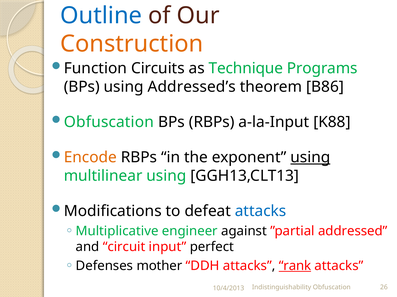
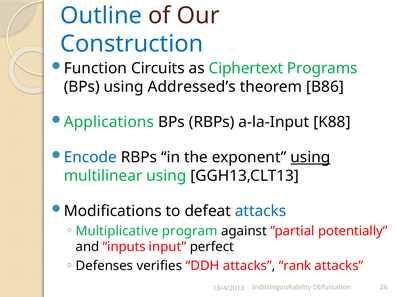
Construction colour: orange -> blue
Technique: Technique -> Ciphertext
Obfuscation at (109, 122): Obfuscation -> Applications
Encode colour: orange -> blue
engineer: engineer -> program
addressed: addressed -> potentially
circuit: circuit -> inputs
mother: mother -> verifies
rank underline: present -> none
